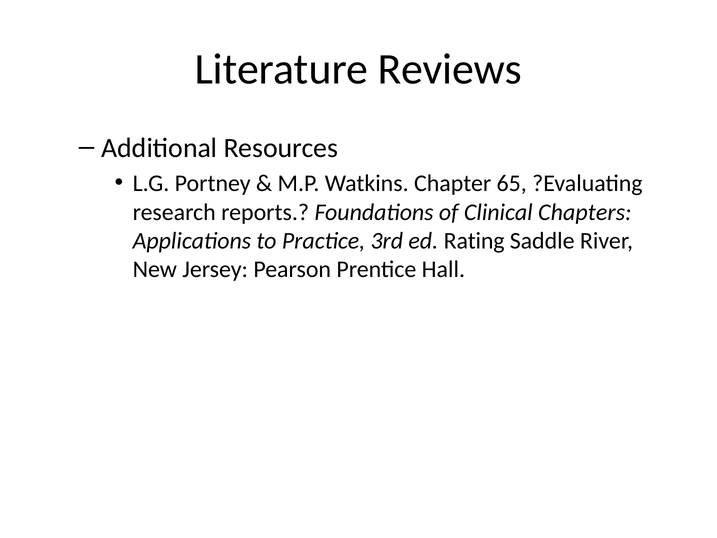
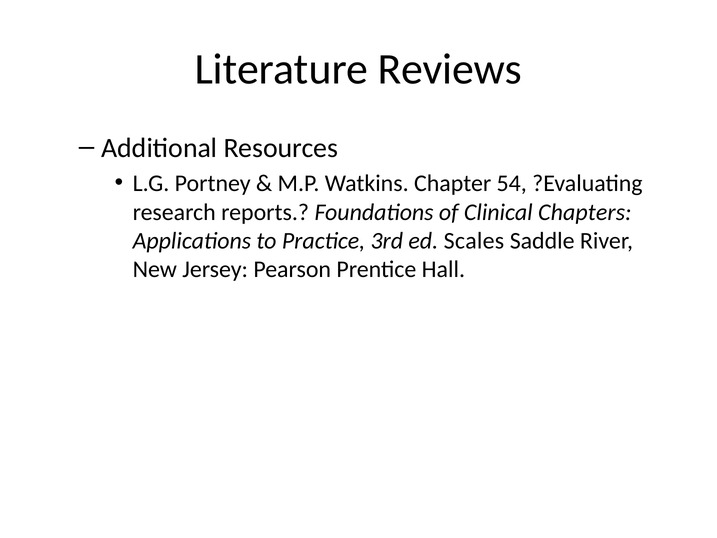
65: 65 -> 54
Rating: Rating -> Scales
